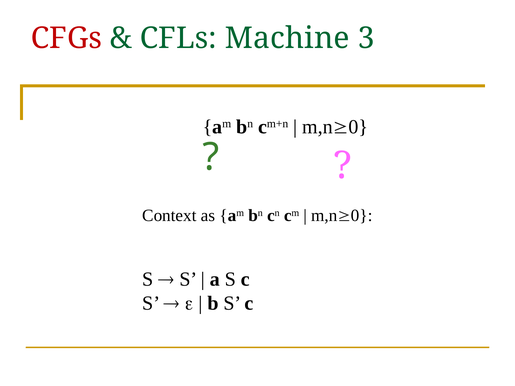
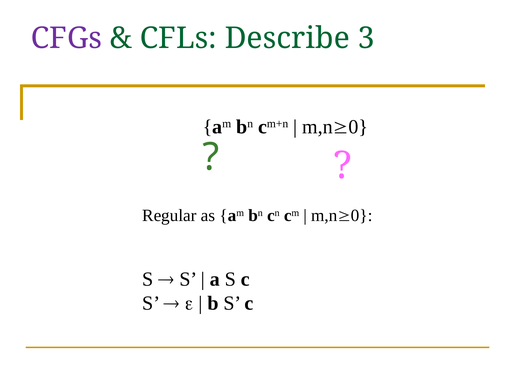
CFGs colour: red -> purple
Machine: Machine -> Describe
Context: Context -> Regular
